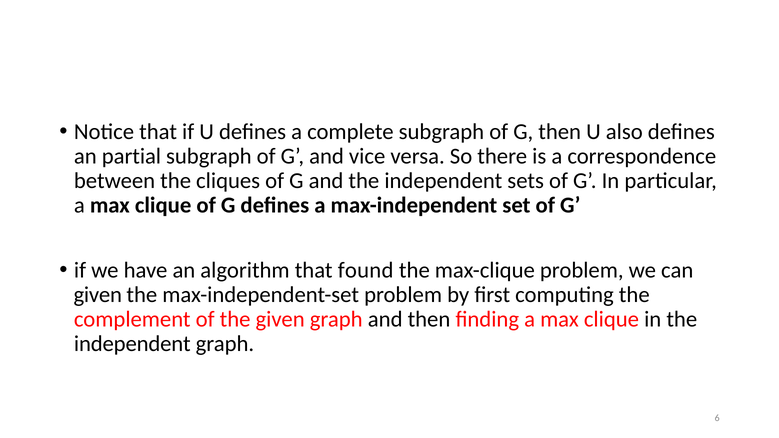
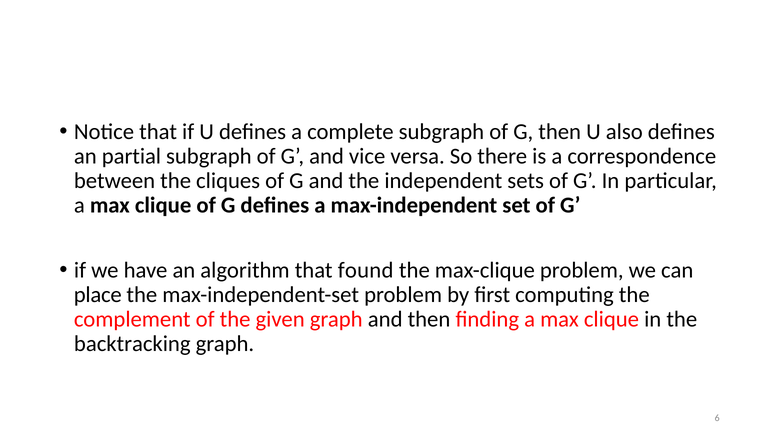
given at (98, 295): given -> place
independent at (132, 344): independent -> backtracking
